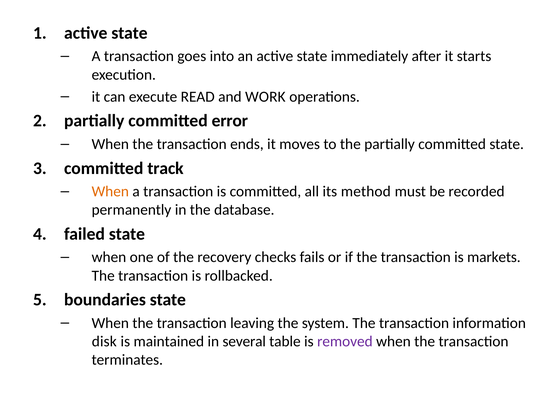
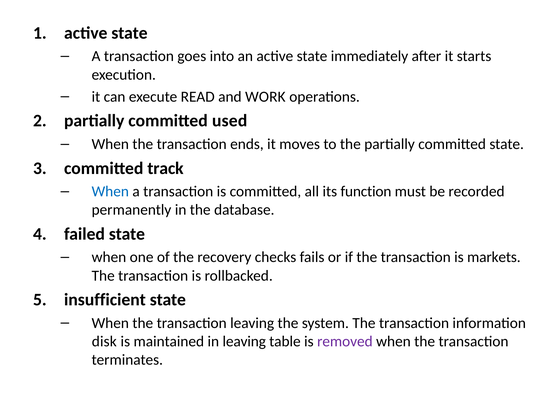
error: error -> used
When at (110, 191) colour: orange -> blue
method: method -> function
boundaries: boundaries -> insufficient
in several: several -> leaving
